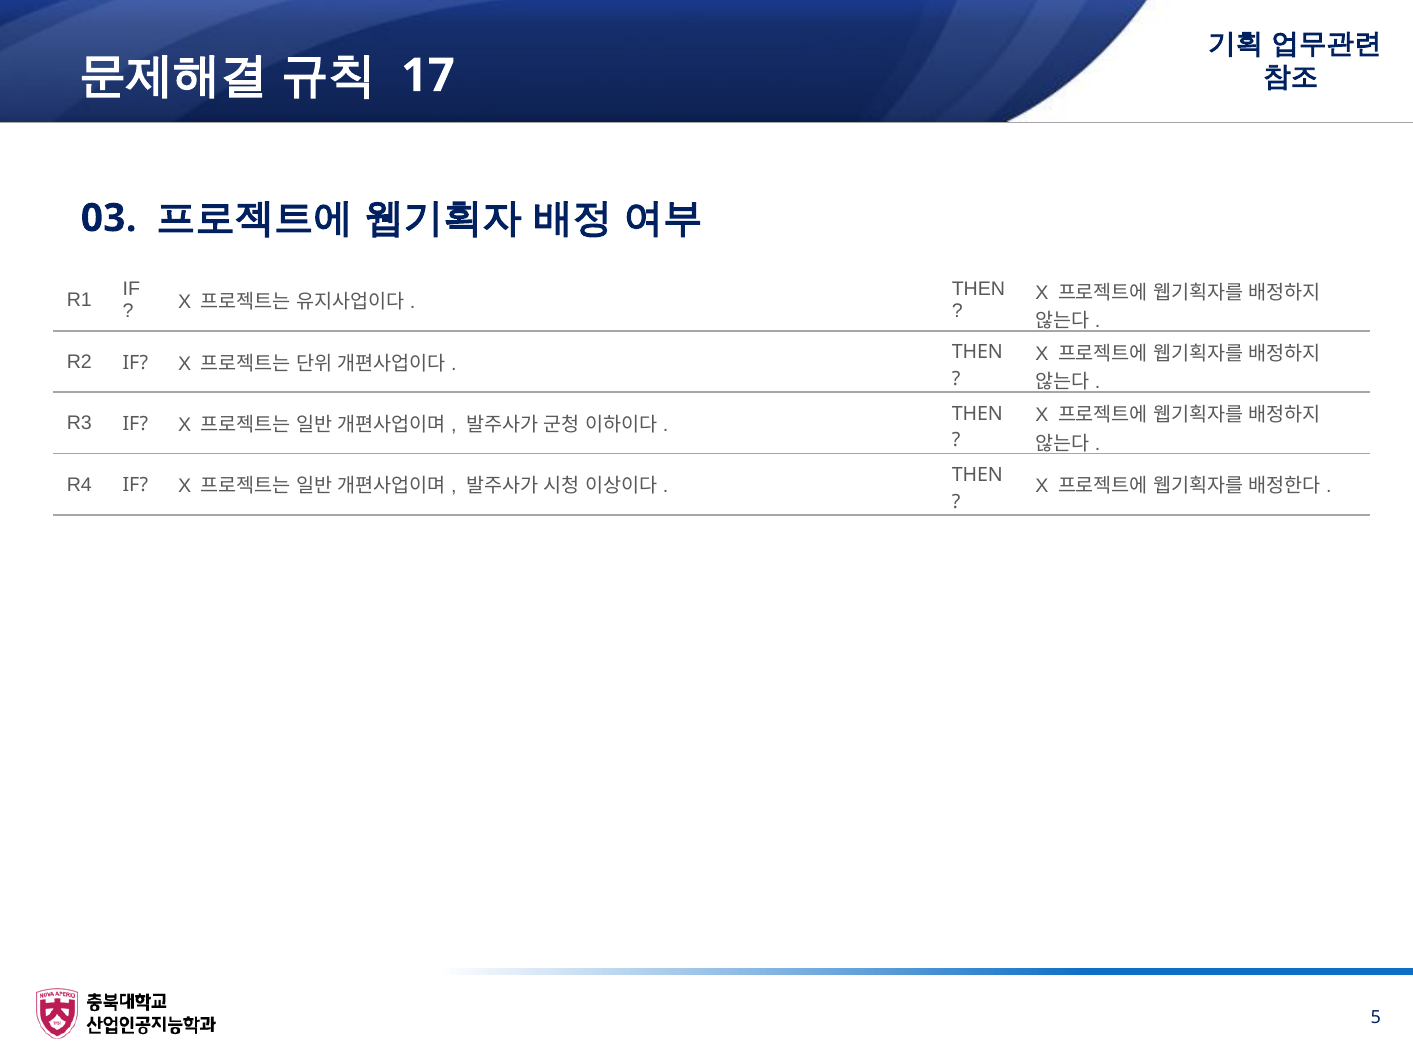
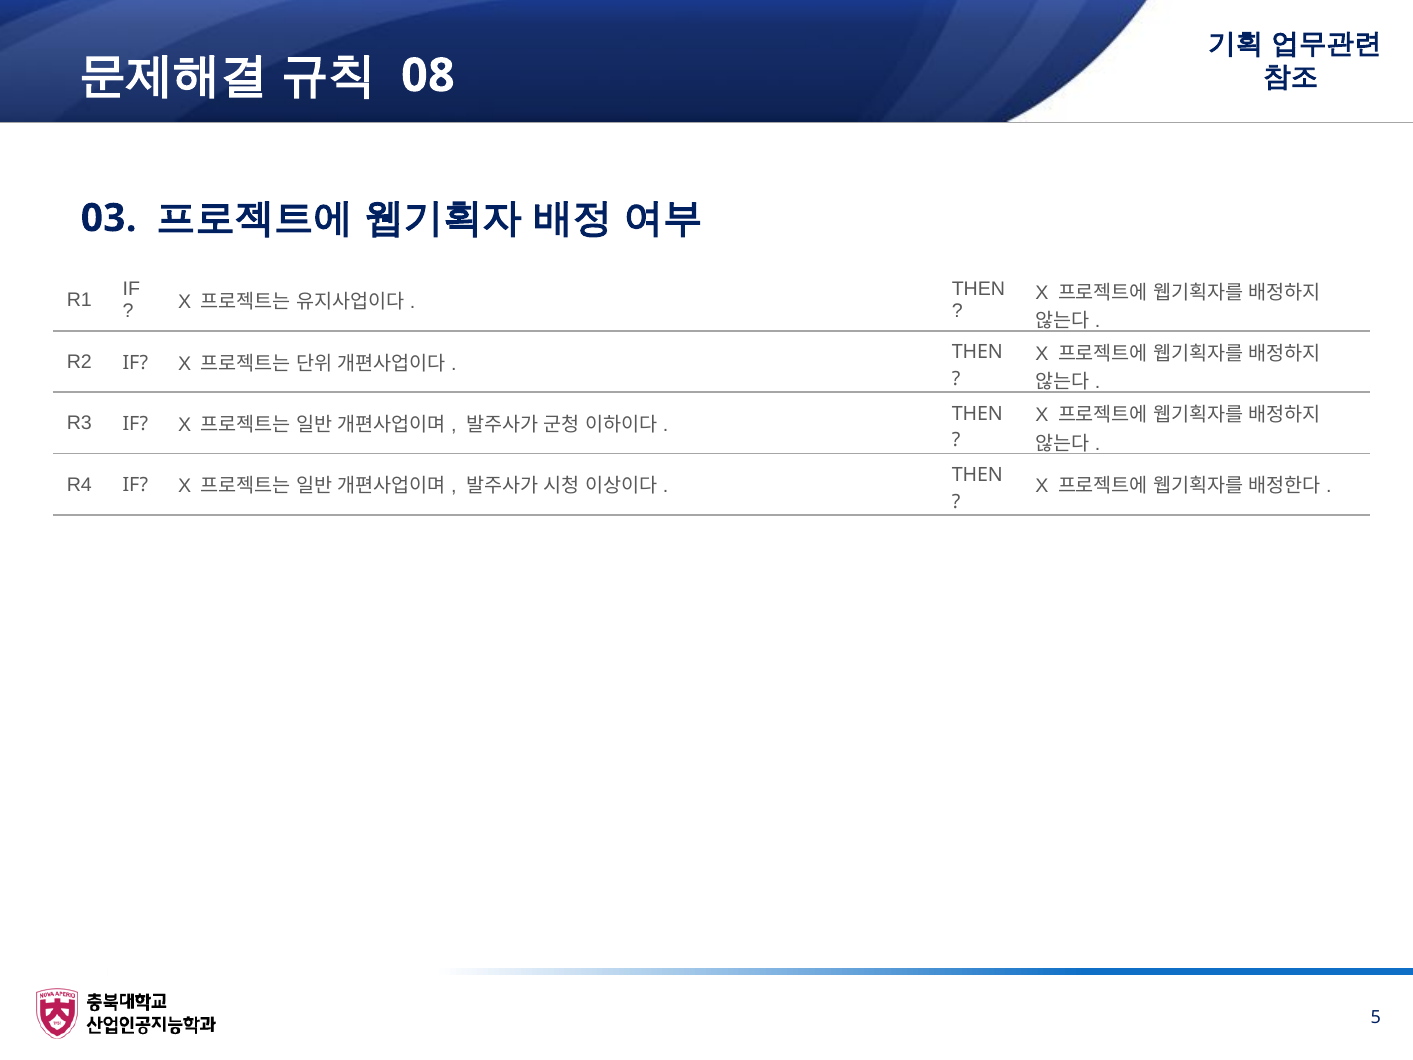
17: 17 -> 08
